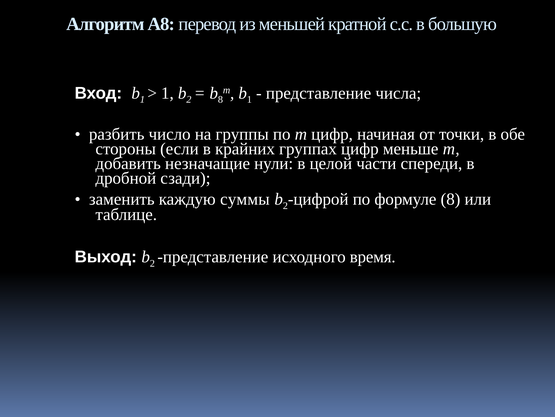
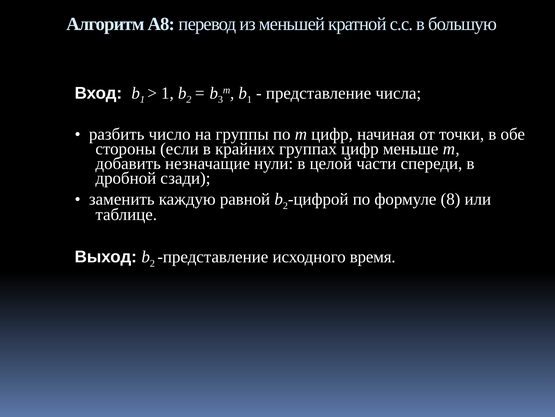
8 at (220, 99): 8 -> 3
суммы: суммы -> равной
